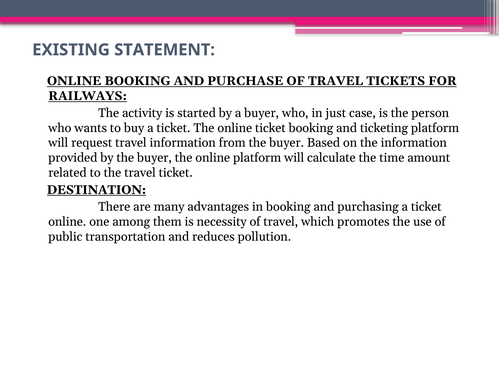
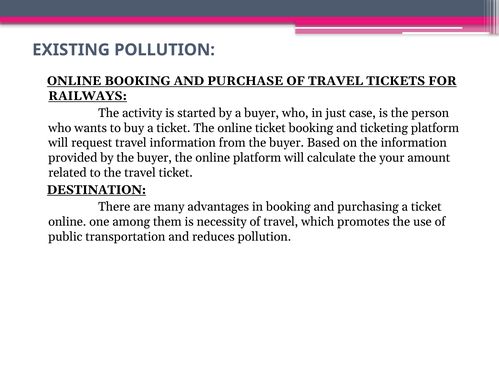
EXISTING STATEMENT: STATEMENT -> POLLUTION
time: time -> your
